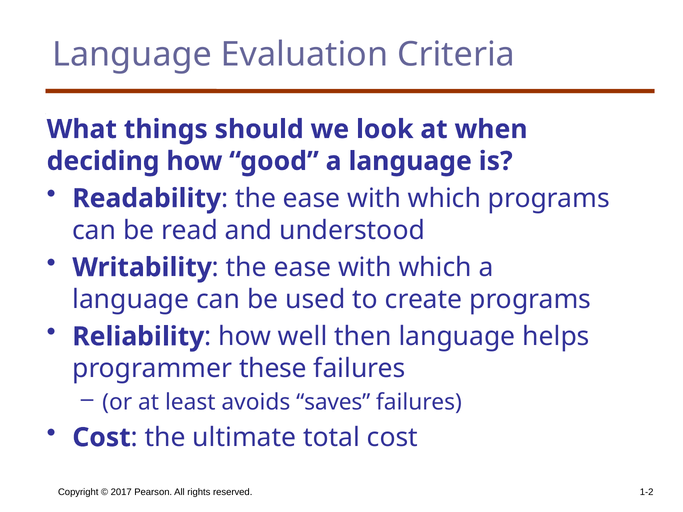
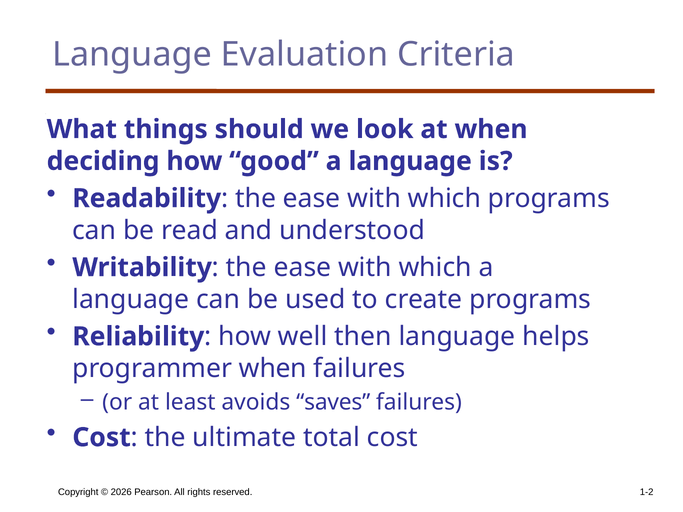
programmer these: these -> when
2017: 2017 -> 2026
